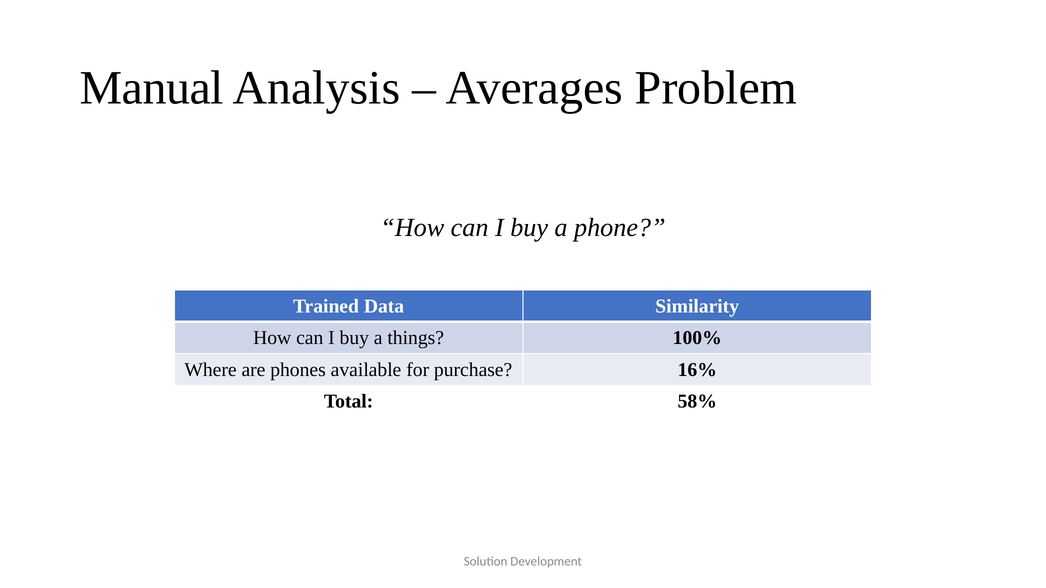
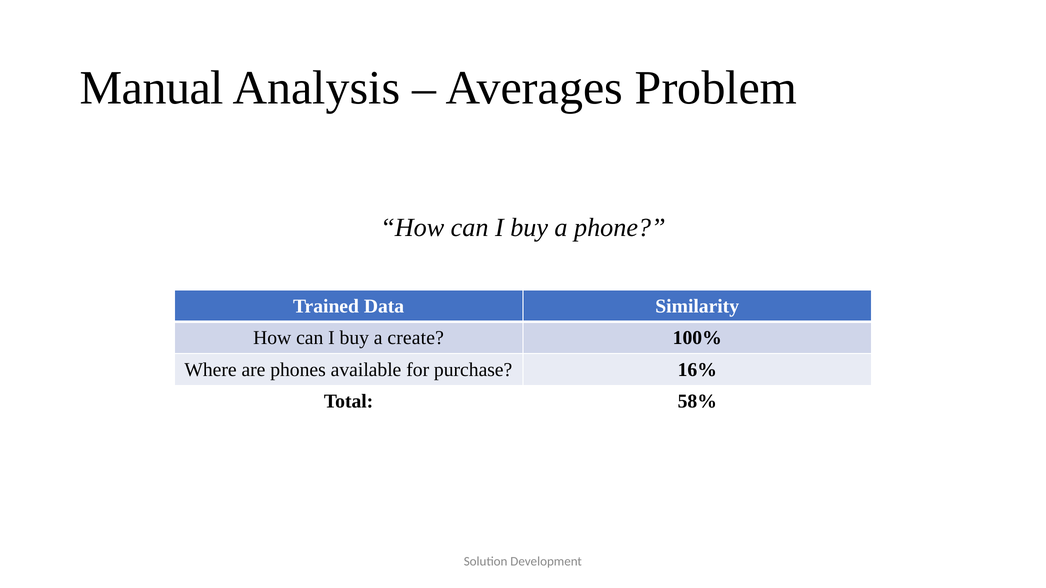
things: things -> create
